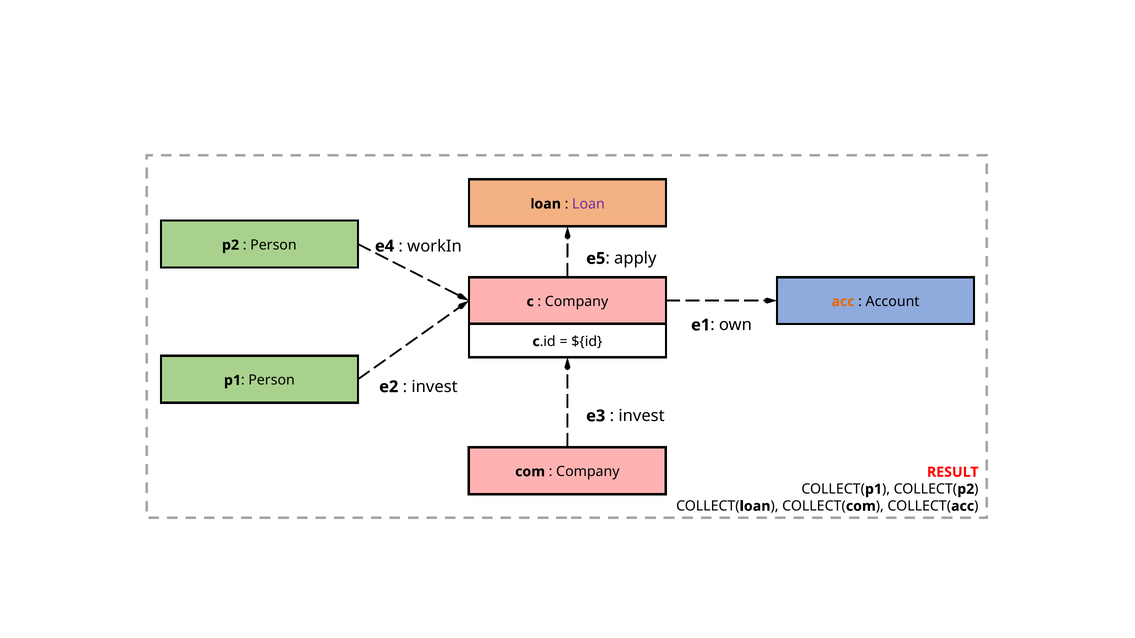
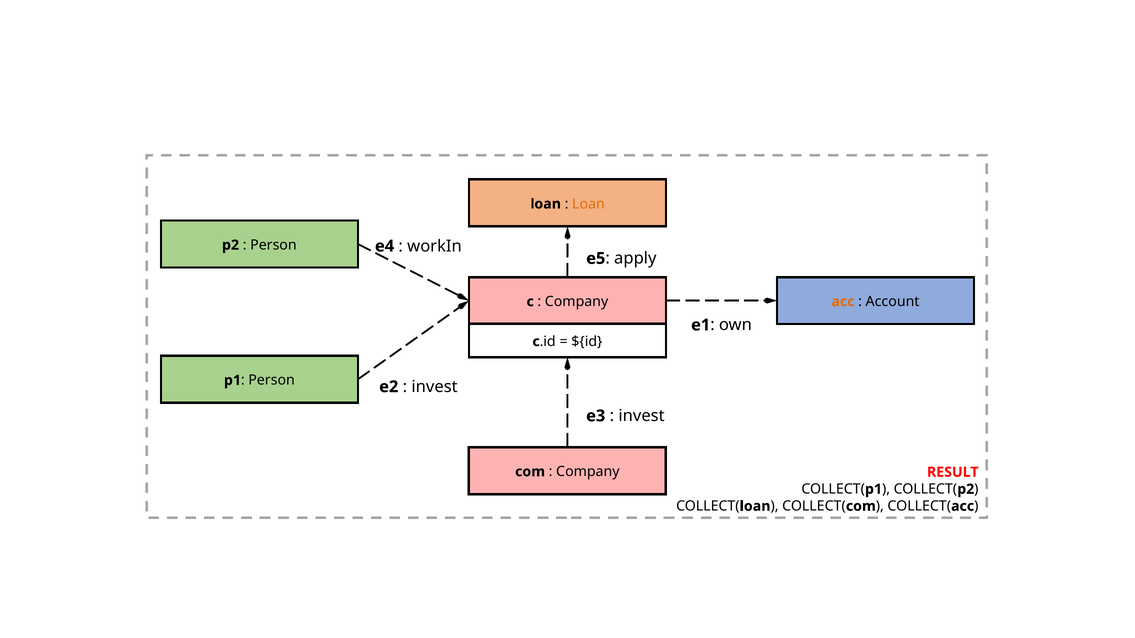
Loan at (588, 204) colour: purple -> orange
